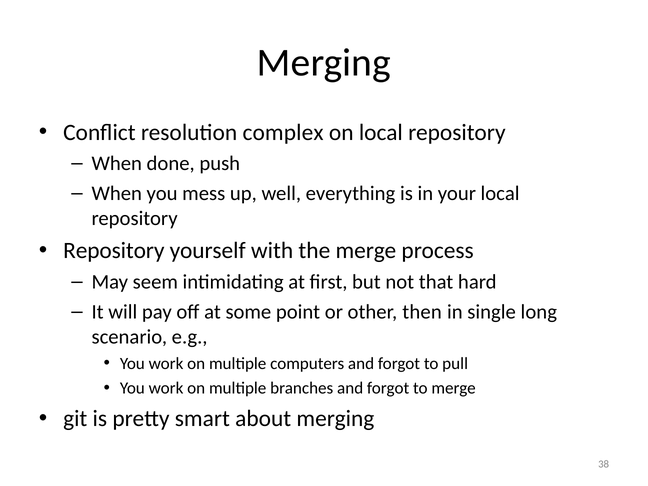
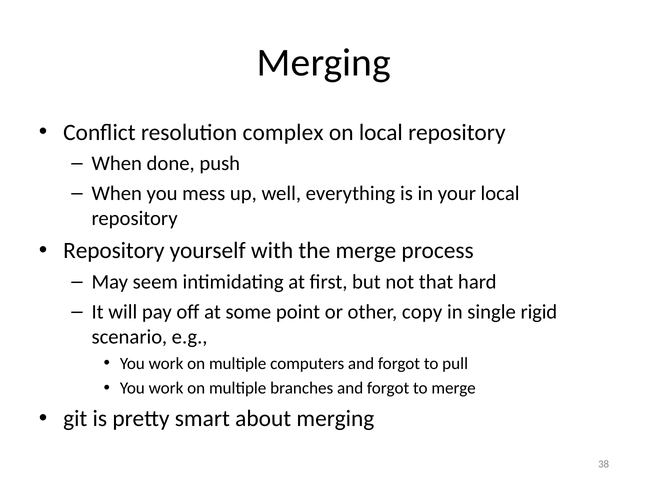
then: then -> copy
long: long -> rigid
